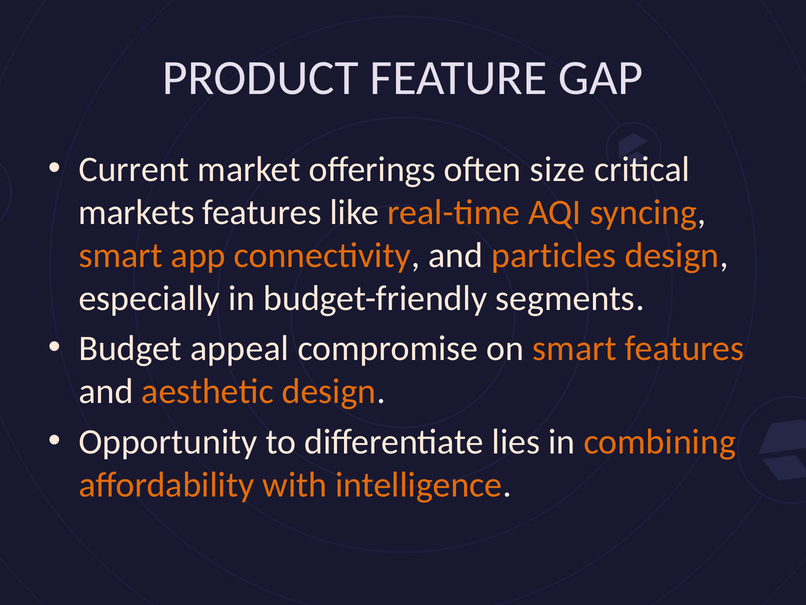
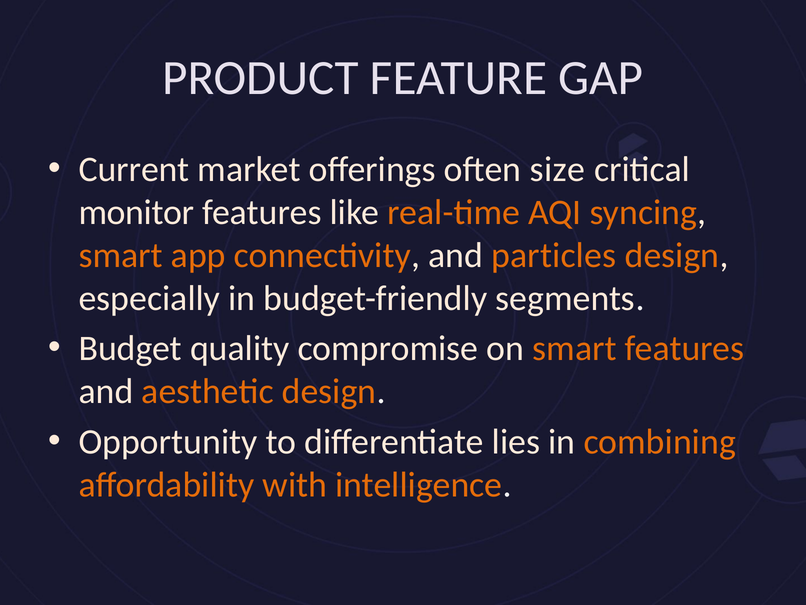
markets: markets -> monitor
appeal: appeal -> quality
